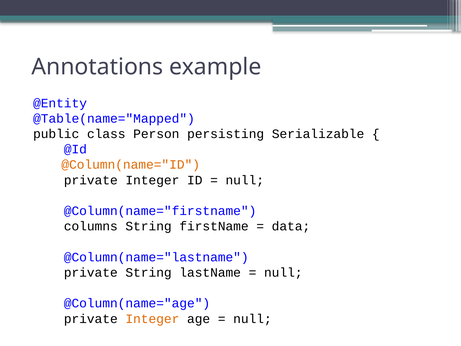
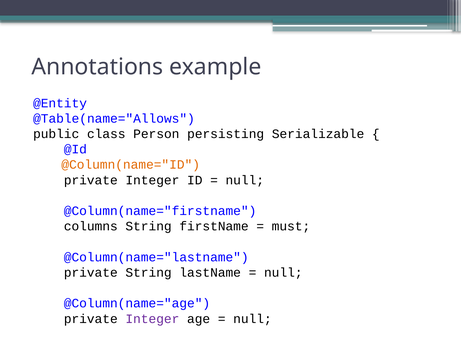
@Table(name="Mapped: @Table(name="Mapped -> @Table(name="Allows
data: data -> must
Integer at (152, 319) colour: orange -> purple
